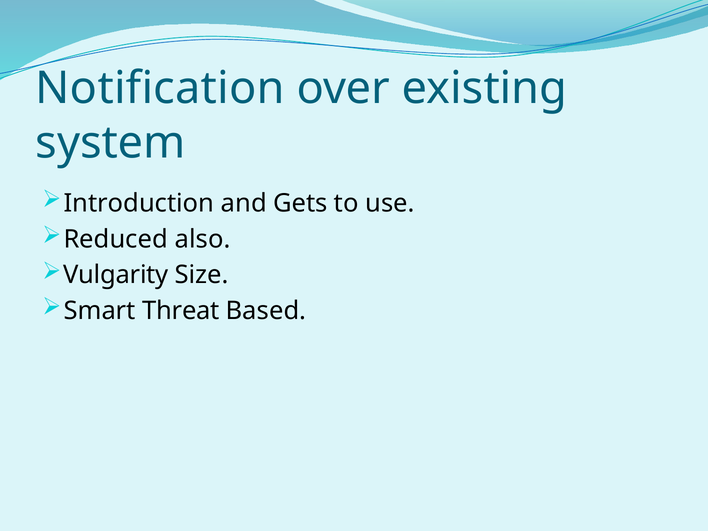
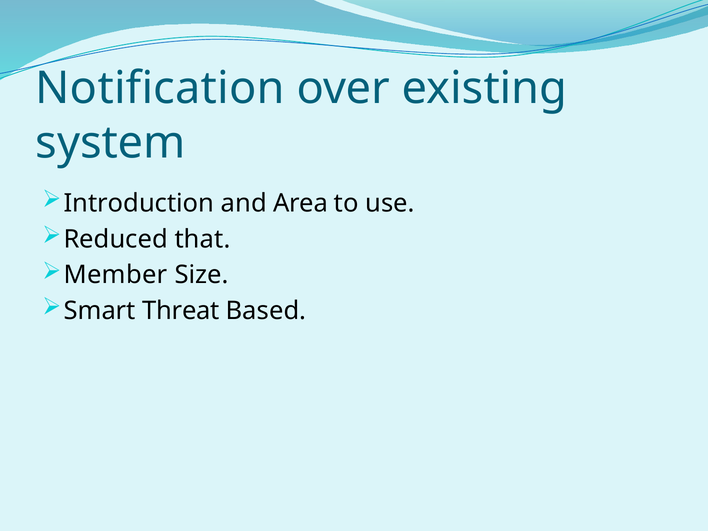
Gets: Gets -> Area
also: also -> that
Vulgarity: Vulgarity -> Member
